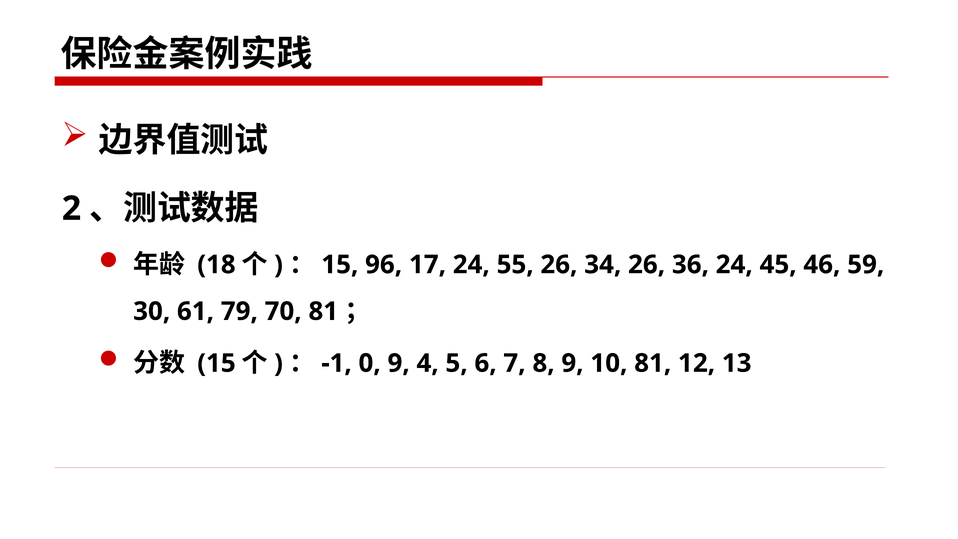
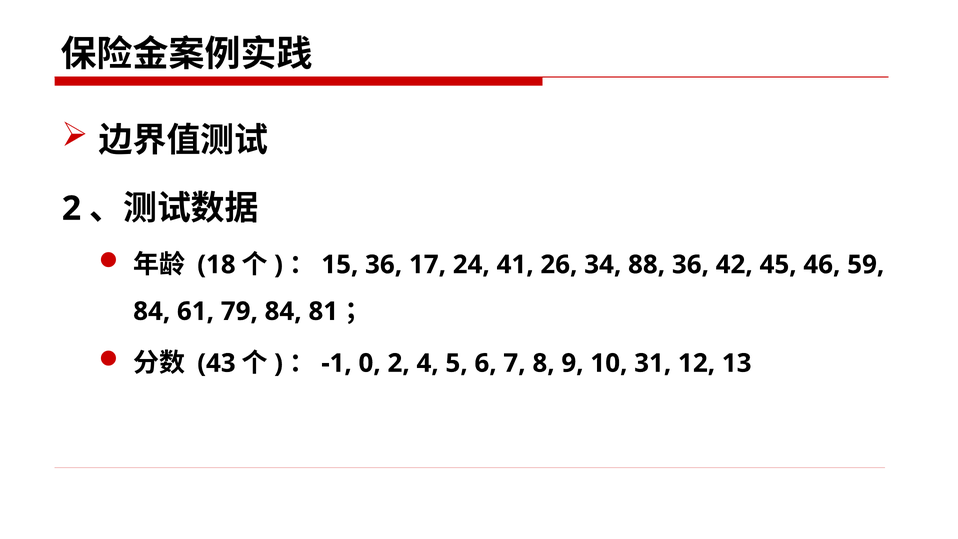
96 at (384, 265): 96 -> 36
55: 55 -> 41
34 26: 26 -> 88
36 24: 24 -> 42
30 at (152, 311): 30 -> 84
79 70: 70 -> 84
15 at (216, 363): 15 -> 43
0 9: 9 -> 2
10 81: 81 -> 31
